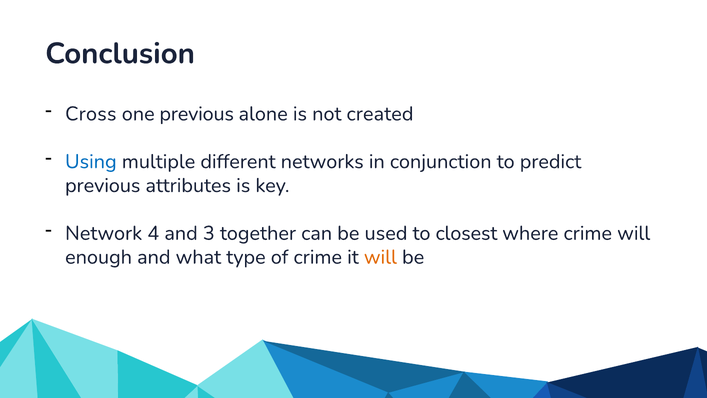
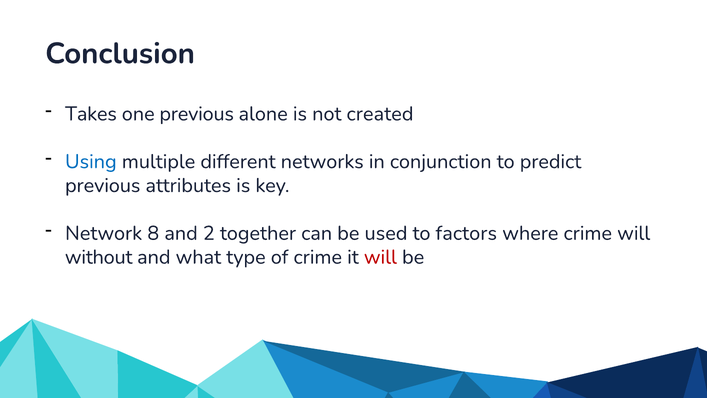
Cross: Cross -> Takes
4: 4 -> 8
3: 3 -> 2
closest: closest -> factors
enough: enough -> without
will at (380, 257) colour: orange -> red
